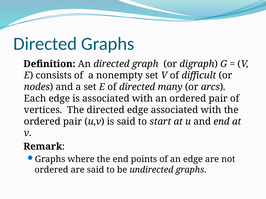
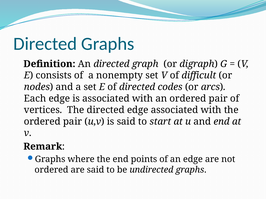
many: many -> codes
